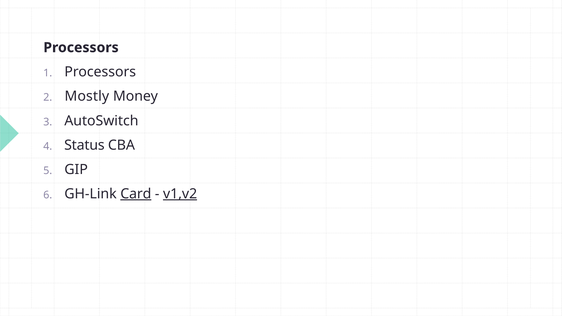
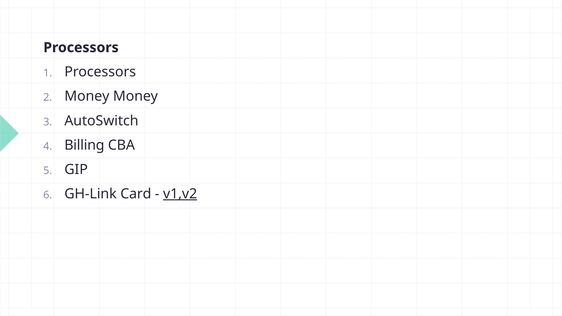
Mostly at (87, 96): Mostly -> Money
Status: Status -> Billing
Card underline: present -> none
